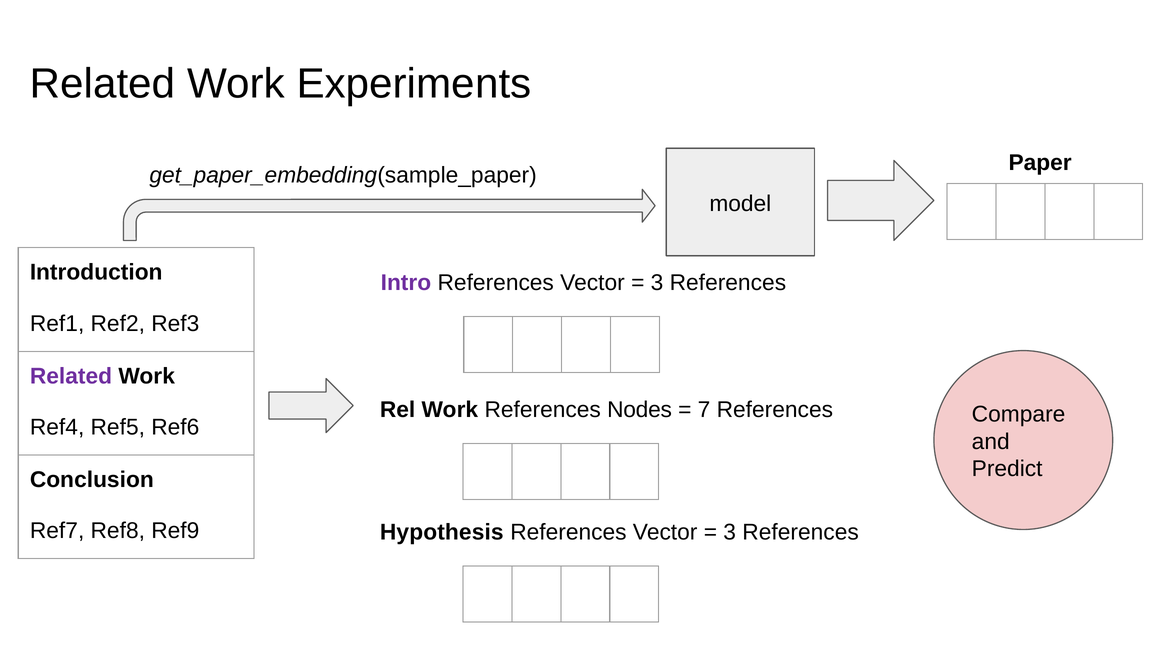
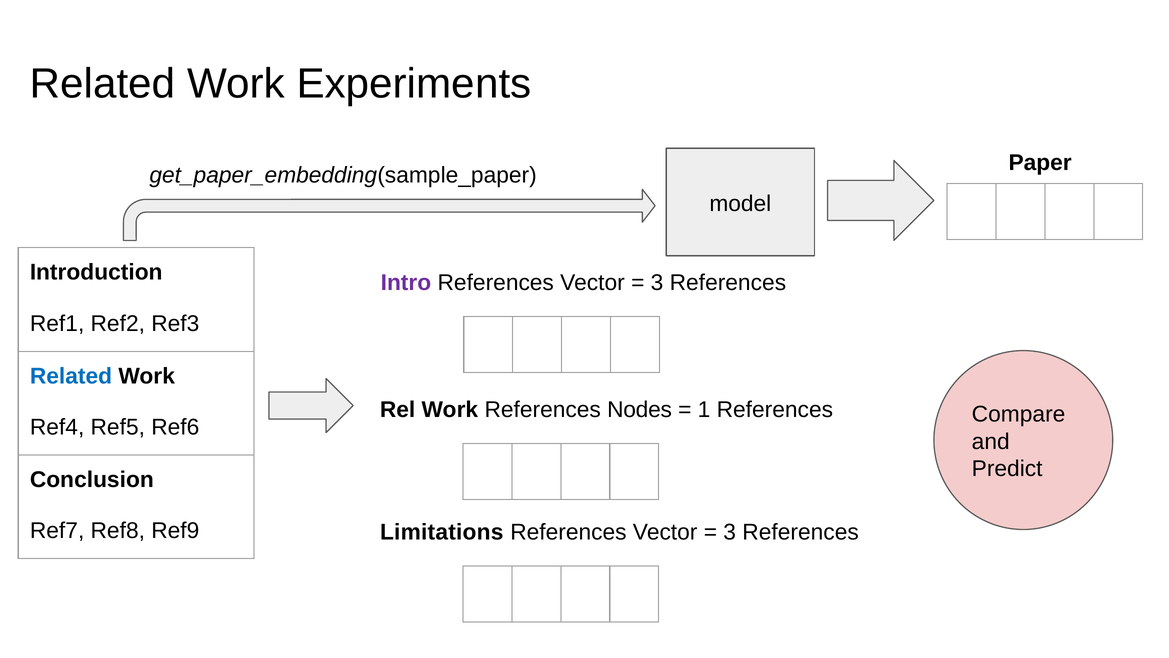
Related at (71, 376) colour: purple -> blue
7: 7 -> 1
Hypothesis: Hypothesis -> Limitations
